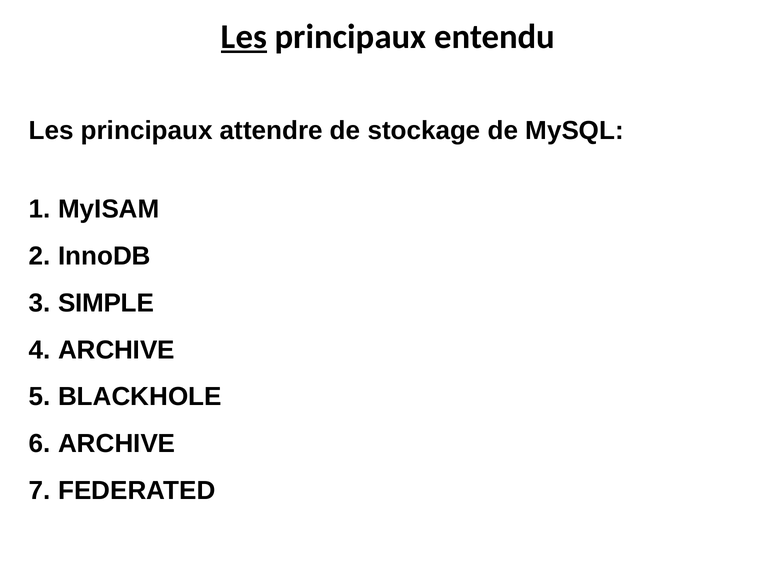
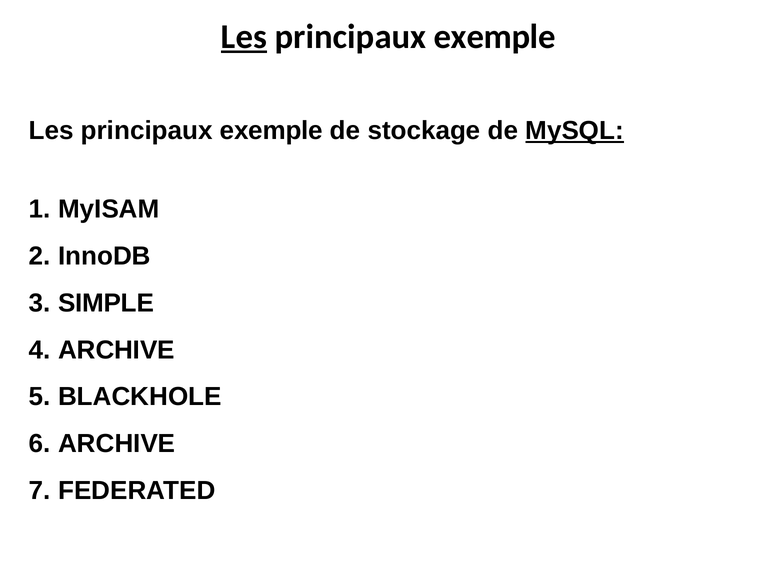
entendu at (495, 37): entendu -> exemple
attendre at (271, 131): attendre -> exemple
MySQL underline: none -> present
